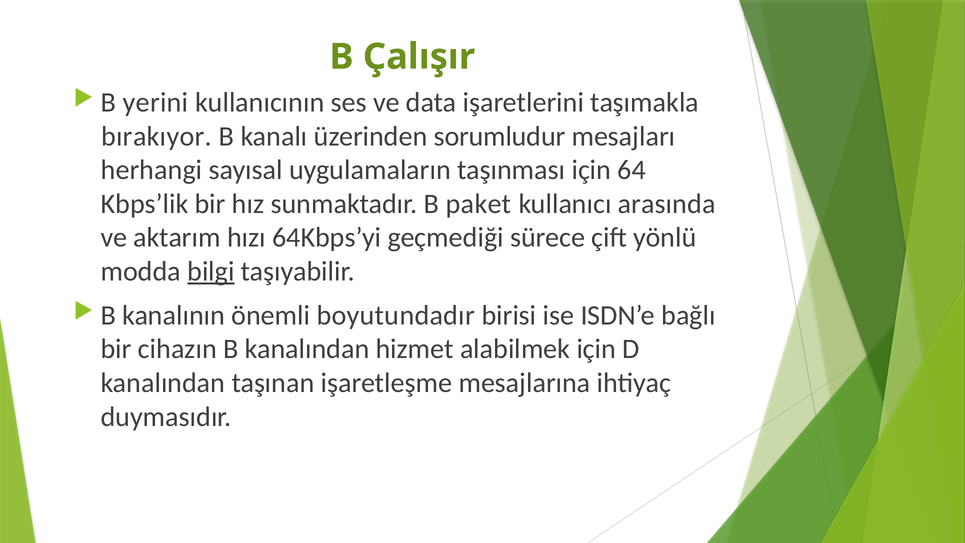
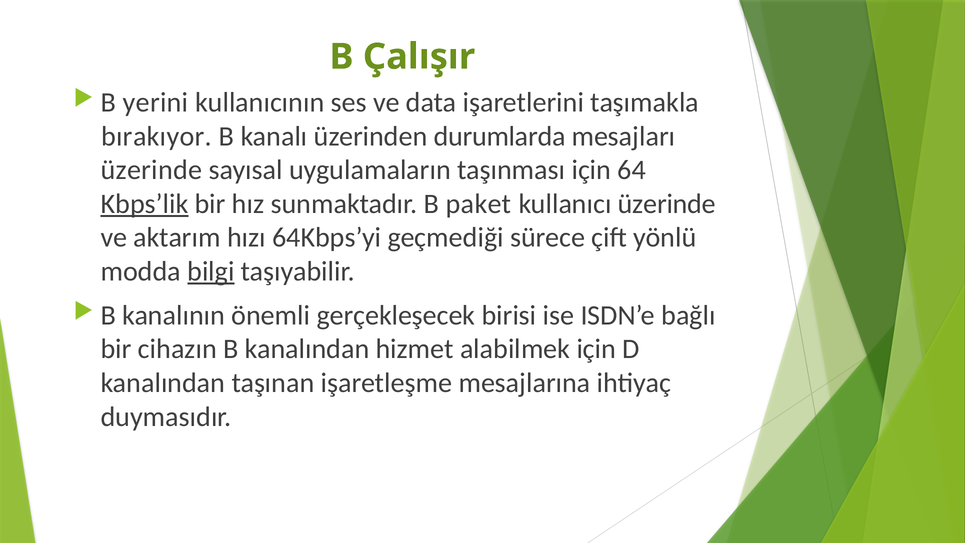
sorumludur: sorumludur -> durumlarda
herhangi at (152, 170): herhangi -> üzerinde
Kbps’lik underline: none -> present
kullanıcı arasında: arasında -> üzerinde
boyutundadır: boyutundadır -> gerçekleşecek
